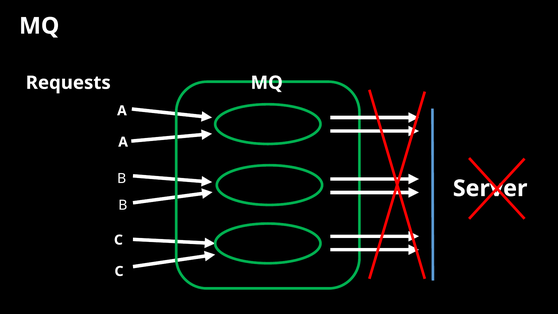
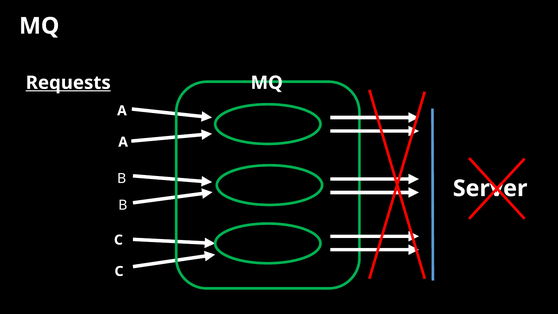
Requests underline: none -> present
